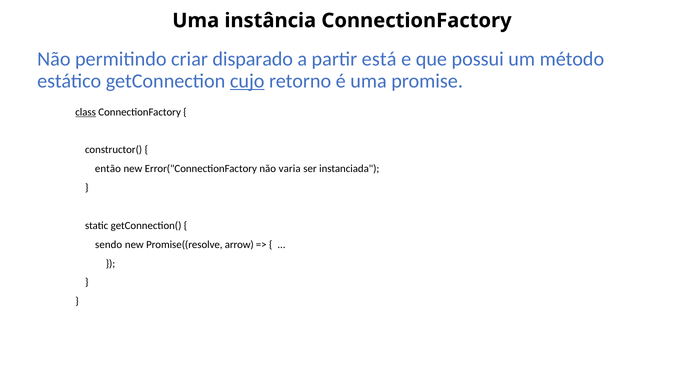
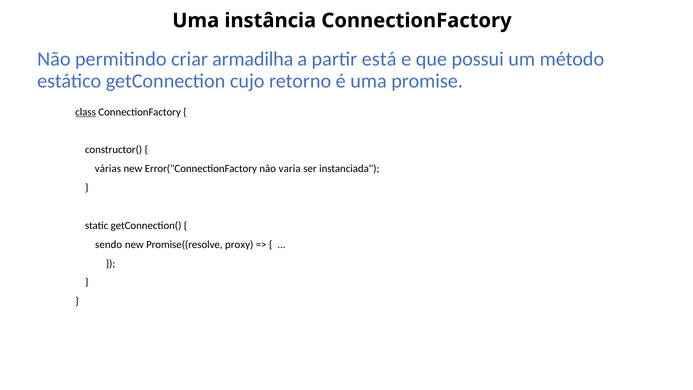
disparado: disparado -> armadilha
cujo underline: present -> none
então: então -> várias
arrow: arrow -> proxy
